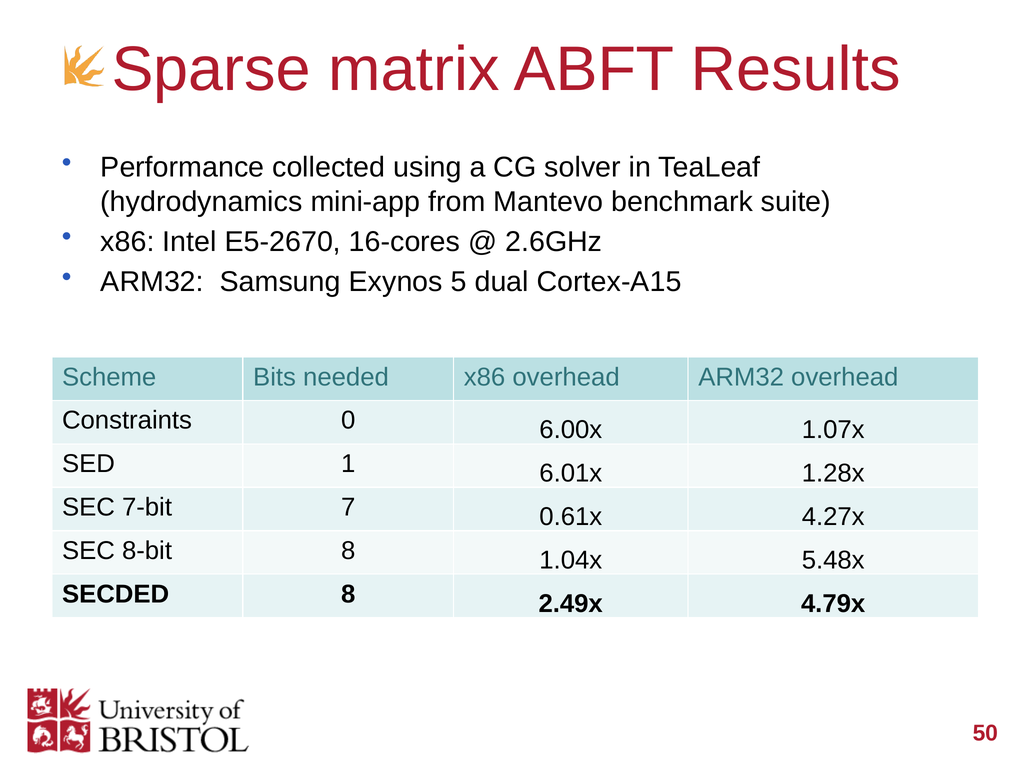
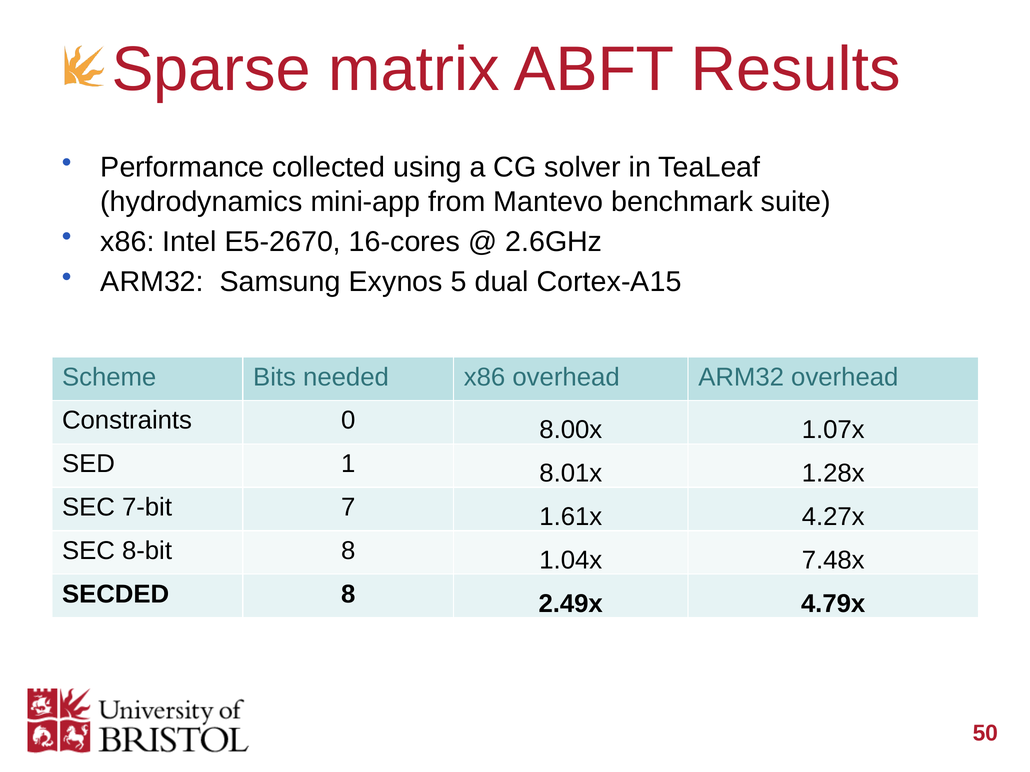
6.00x: 6.00x -> 8.00x
6.01x: 6.01x -> 8.01x
0.61x: 0.61x -> 1.61x
5.48x: 5.48x -> 7.48x
